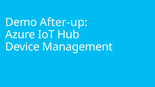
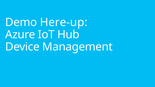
After-up: After-up -> Here-up
